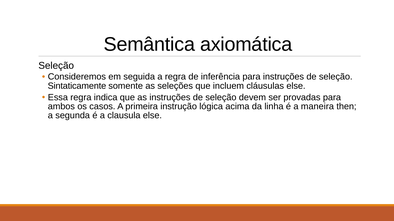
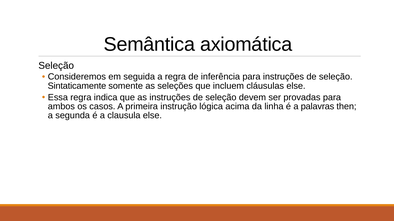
maneira: maneira -> palavras
